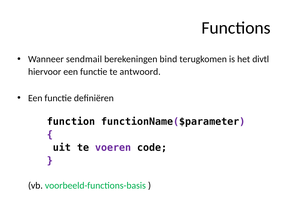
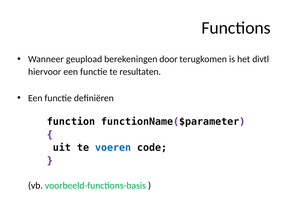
sendmail: sendmail -> geupload
bind: bind -> door
antwoord: antwoord -> resultaten
voeren colour: purple -> blue
